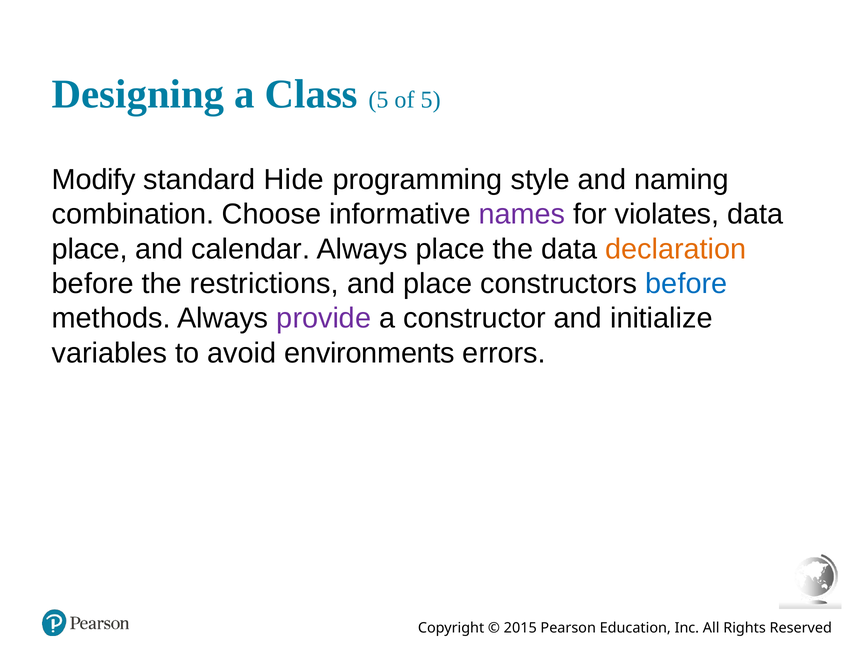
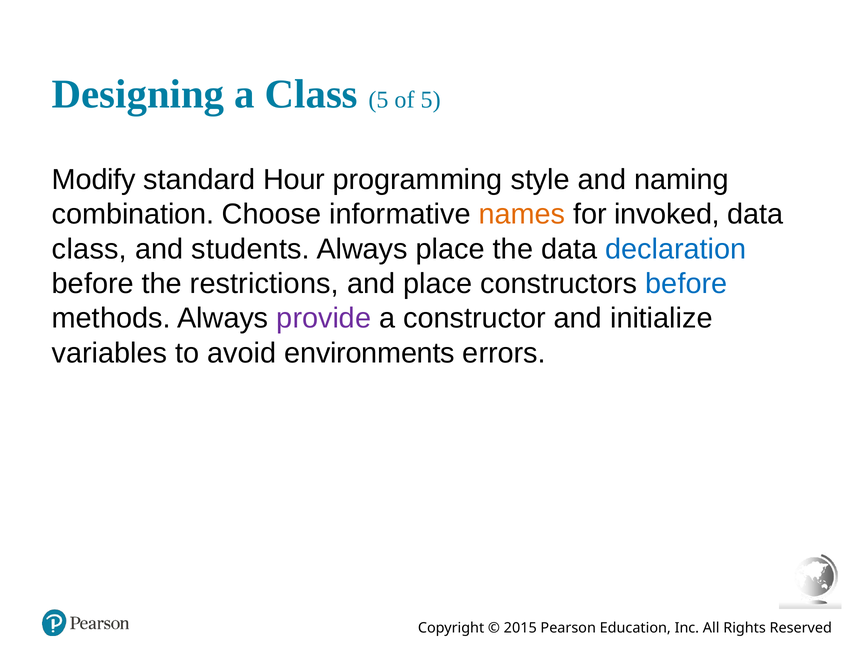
Hide: Hide -> Hour
names colour: purple -> orange
violates: violates -> invoked
place at (90, 249): place -> class
calendar: calendar -> students
declaration colour: orange -> blue
